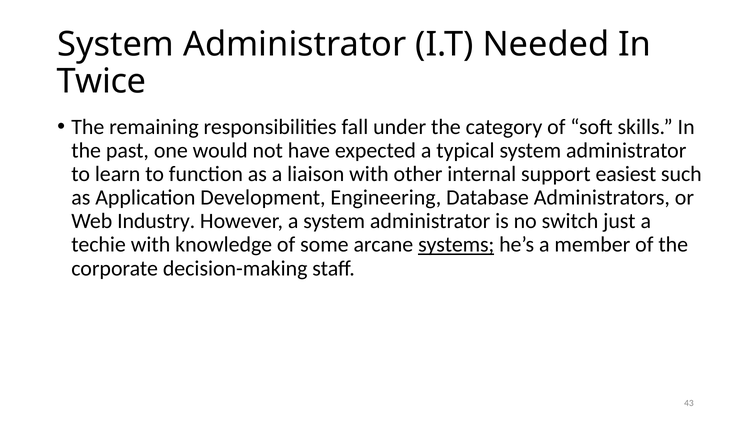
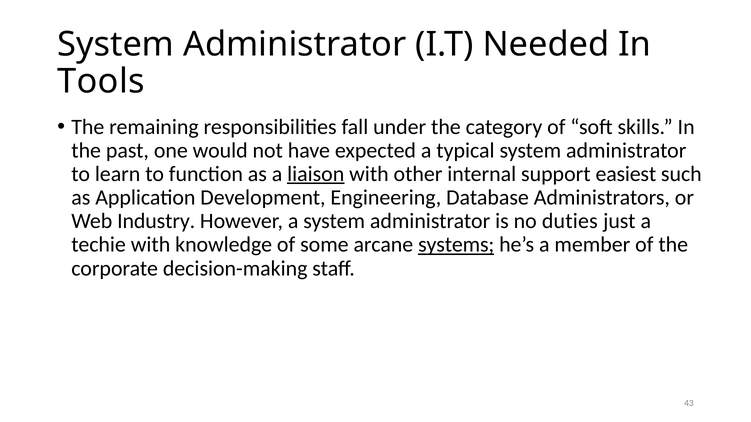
Twice: Twice -> Tools
liaison underline: none -> present
switch: switch -> duties
